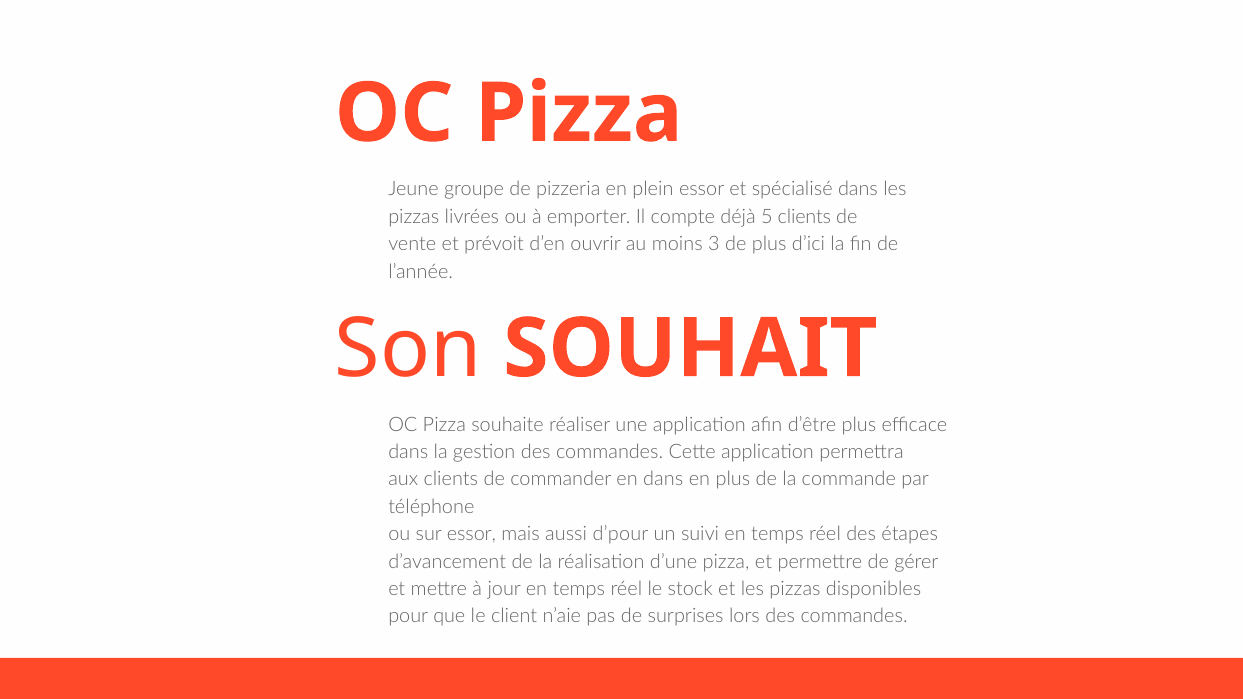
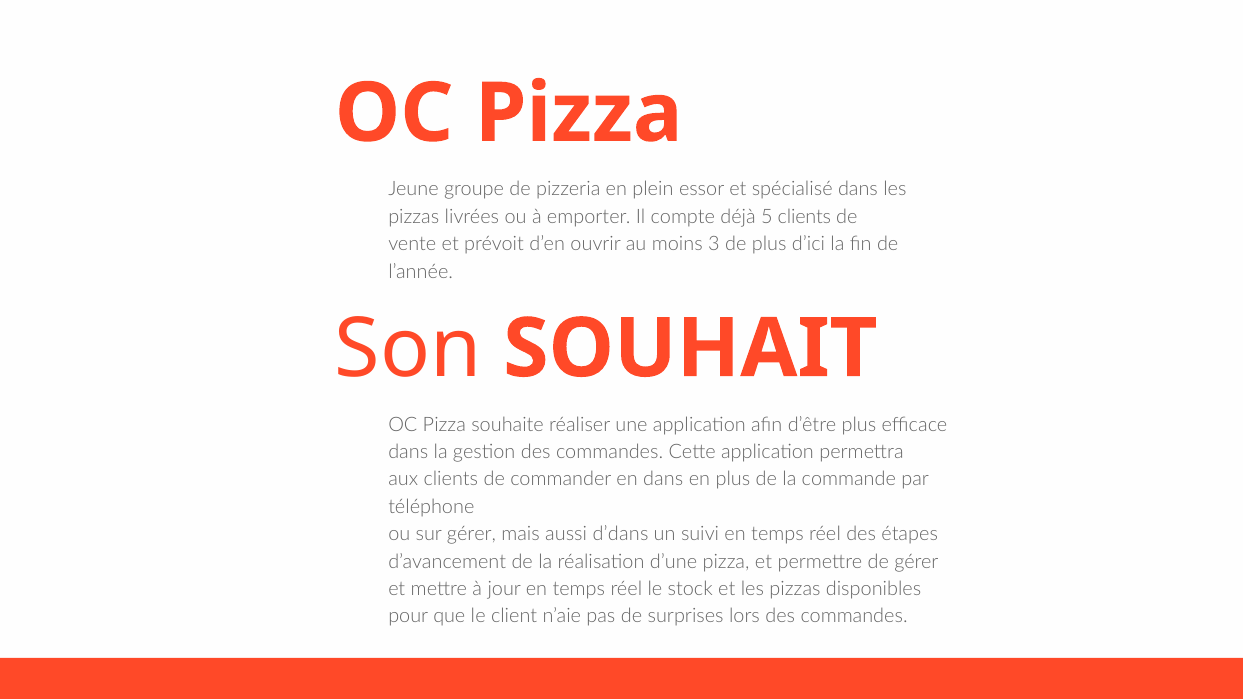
sur essor: essor -> gérer
d’pour: d’pour -> d’dans
